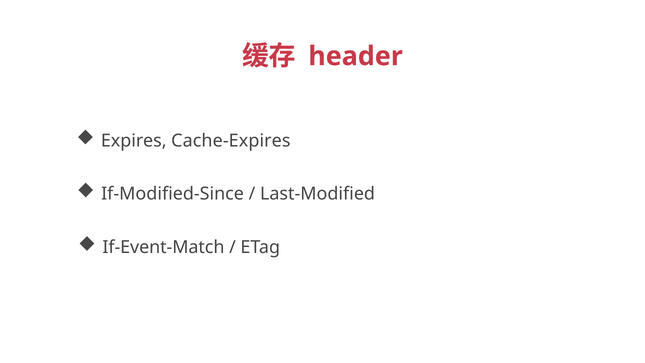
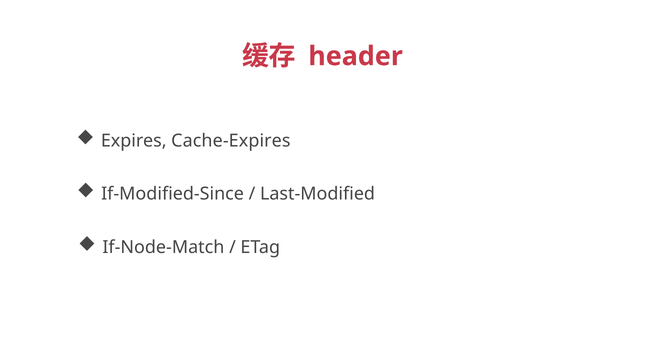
If-Event-Match: If-Event-Match -> If-Node-Match
